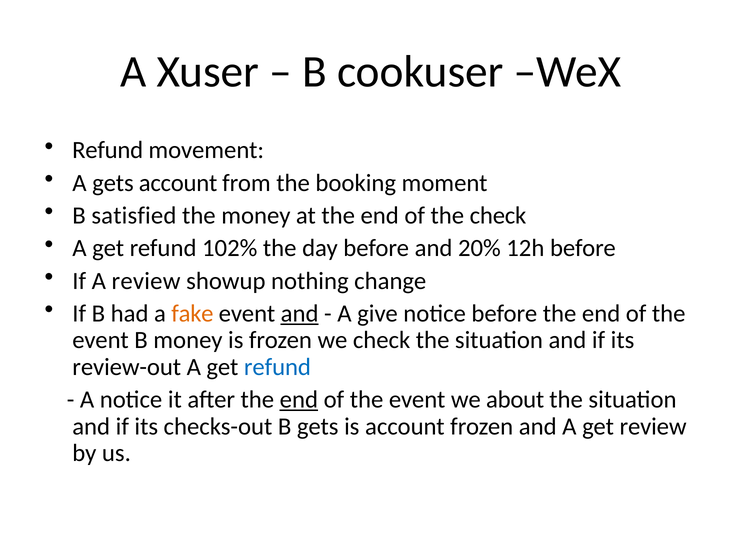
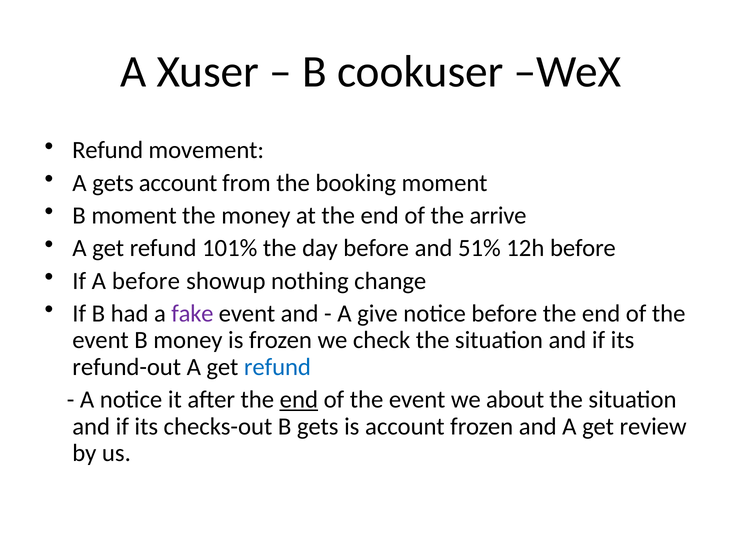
B satisfied: satisfied -> moment
the check: check -> arrive
102%: 102% -> 101%
20%: 20% -> 51%
A review: review -> before
fake colour: orange -> purple
and at (300, 313) underline: present -> none
review-out: review-out -> refund-out
